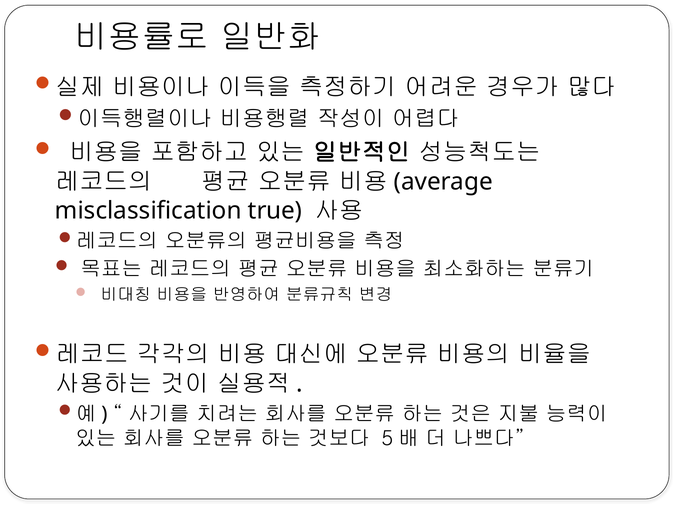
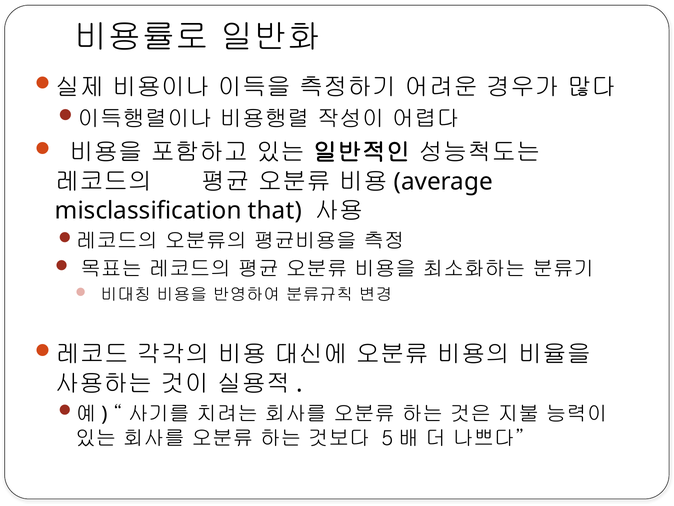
true: true -> that
